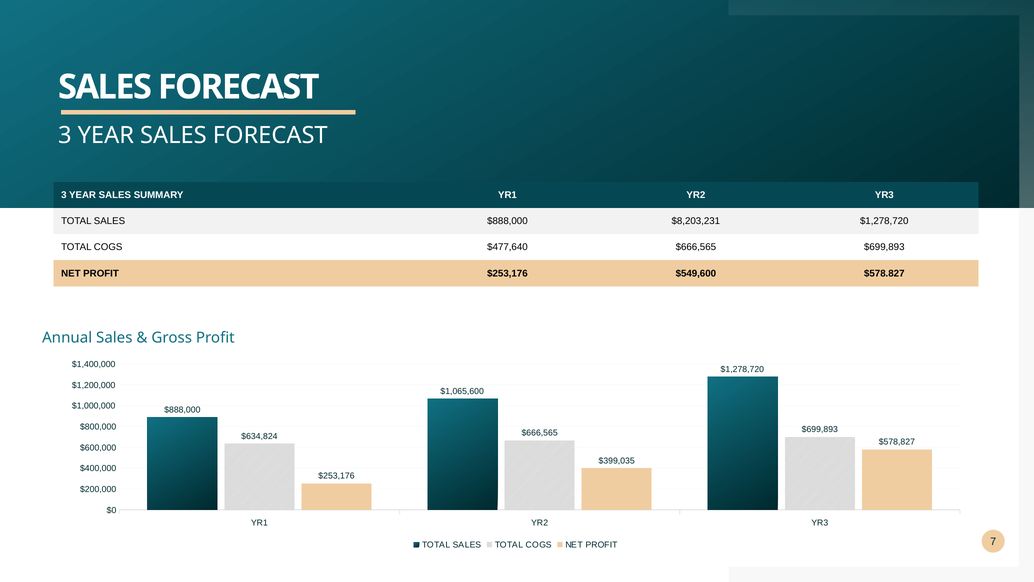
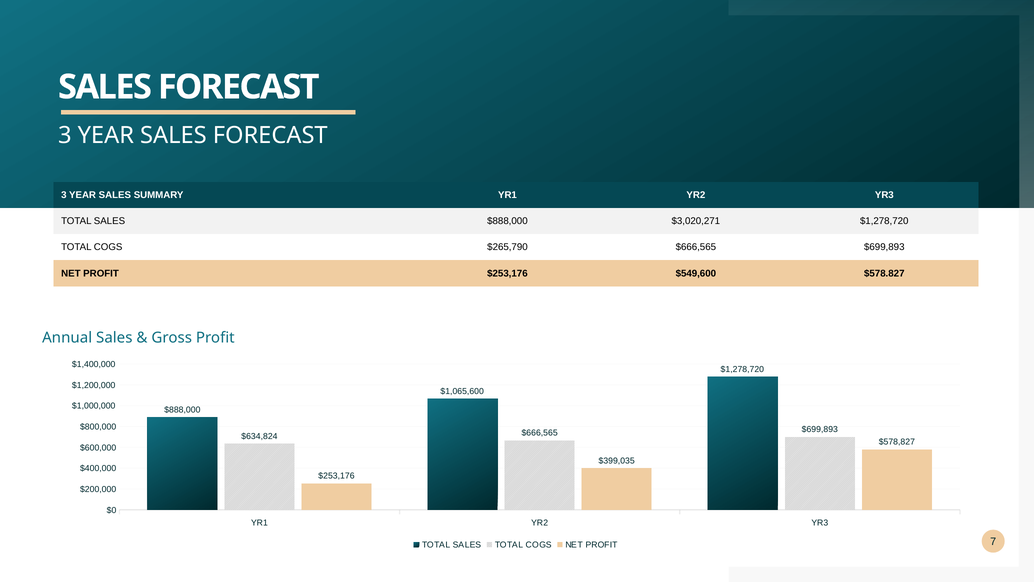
$8,203,231: $8,203,231 -> $3,020,271
$477,640: $477,640 -> $265,790
